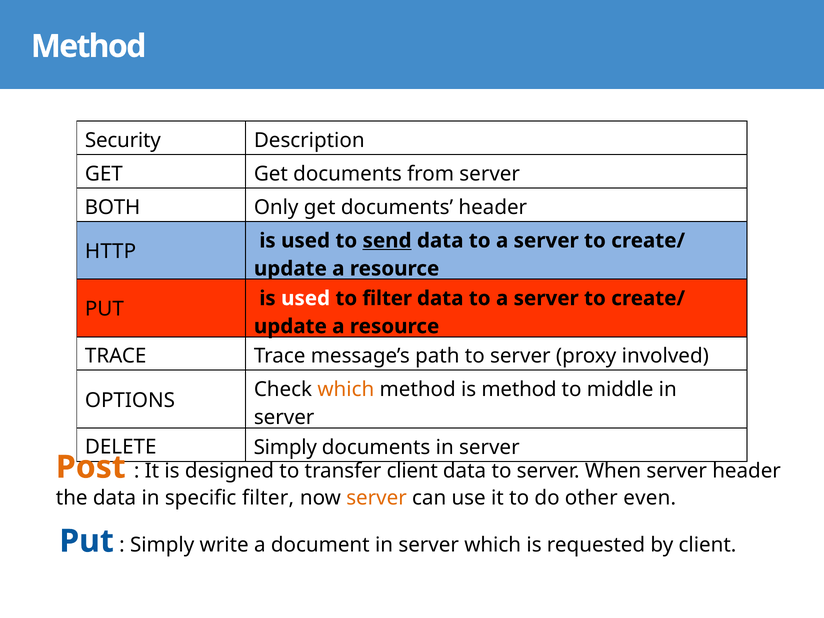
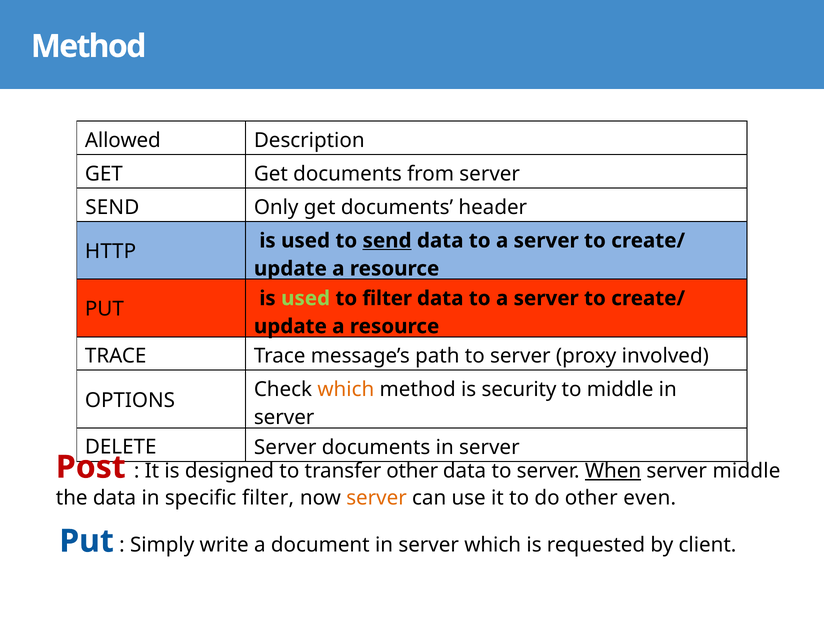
Security: Security -> Allowed
BOTH at (113, 207): BOTH -> SEND
used at (306, 298) colour: white -> light green
is method: method -> security
DELETE Simply: Simply -> Server
Post colour: orange -> red
transfer client: client -> other
When underline: none -> present
server header: header -> middle
